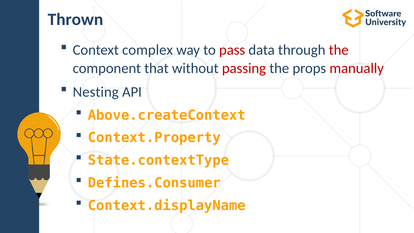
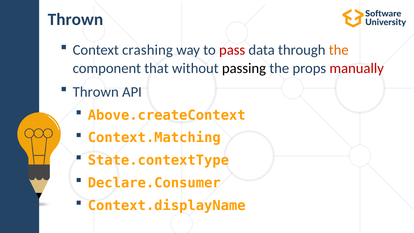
complex: complex -> crashing
the at (339, 50) colour: red -> orange
passing colour: red -> black
Nesting at (96, 92): Nesting -> Thrown
Context.Property: Context.Property -> Context.Matching
Defines.Consumer: Defines.Consumer -> Declare.Consumer
